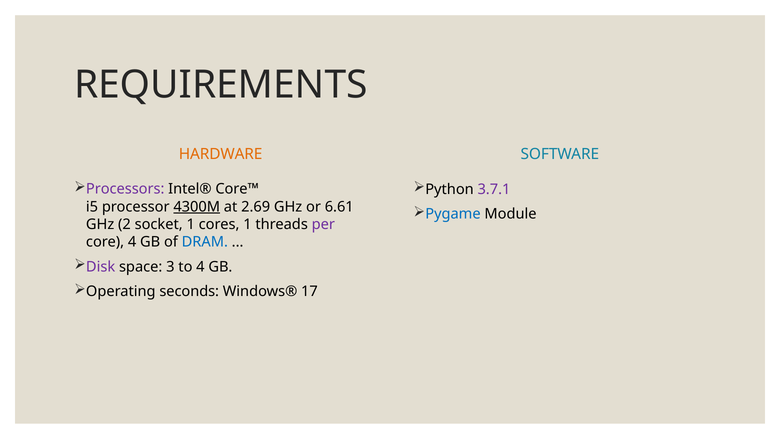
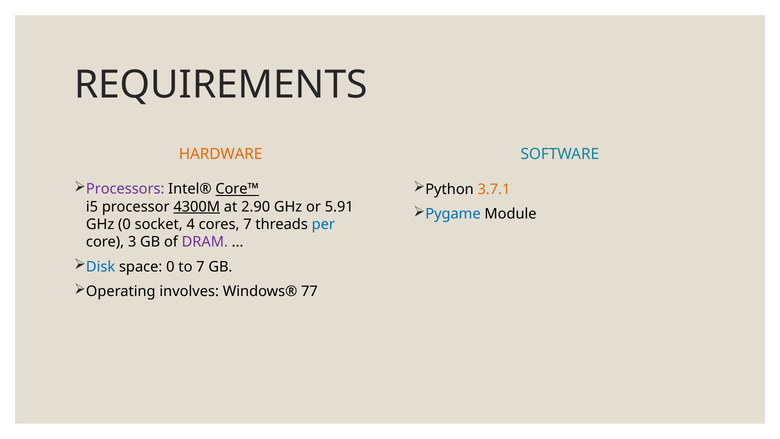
Core™ underline: none -> present
3.7.1 colour: purple -> orange
2.69: 2.69 -> 2.90
6.61: 6.61 -> 5.91
GHz 2: 2 -> 0
socket 1: 1 -> 4
cores 1: 1 -> 7
per colour: purple -> blue
core 4: 4 -> 3
DRAM colour: blue -> purple
Disk colour: purple -> blue
space 3: 3 -> 0
to 4: 4 -> 7
seconds: seconds -> involves
17: 17 -> 77
